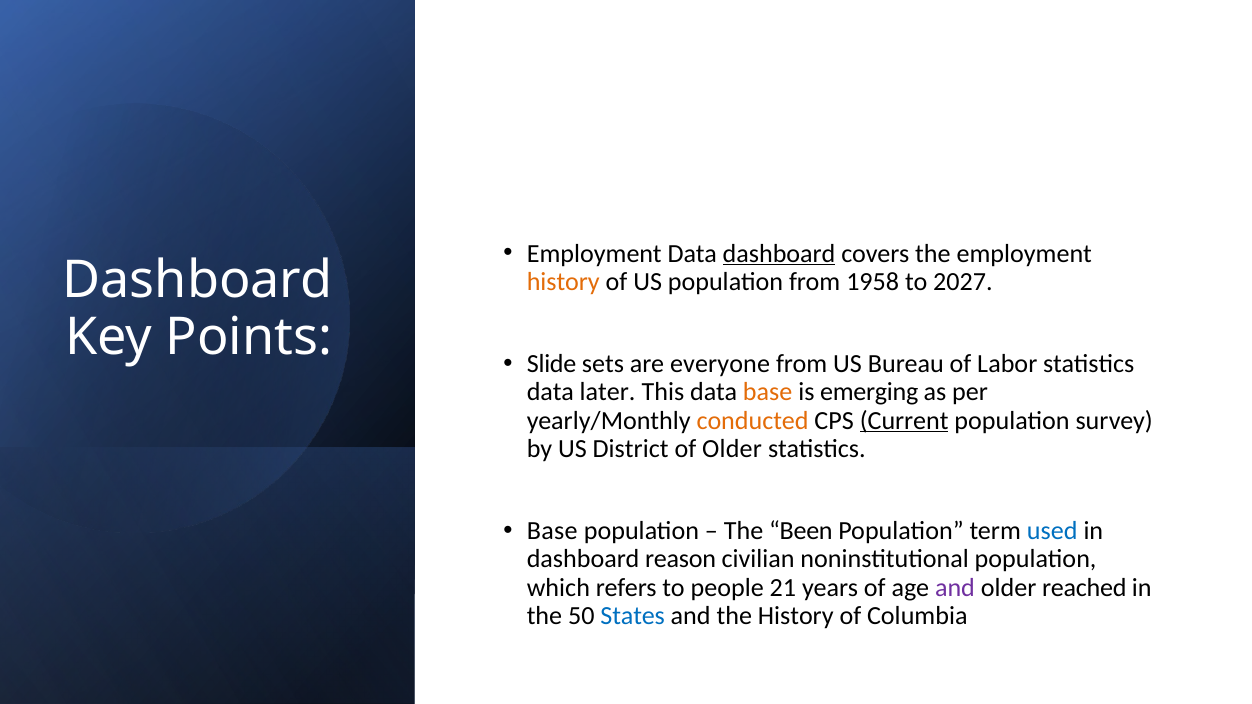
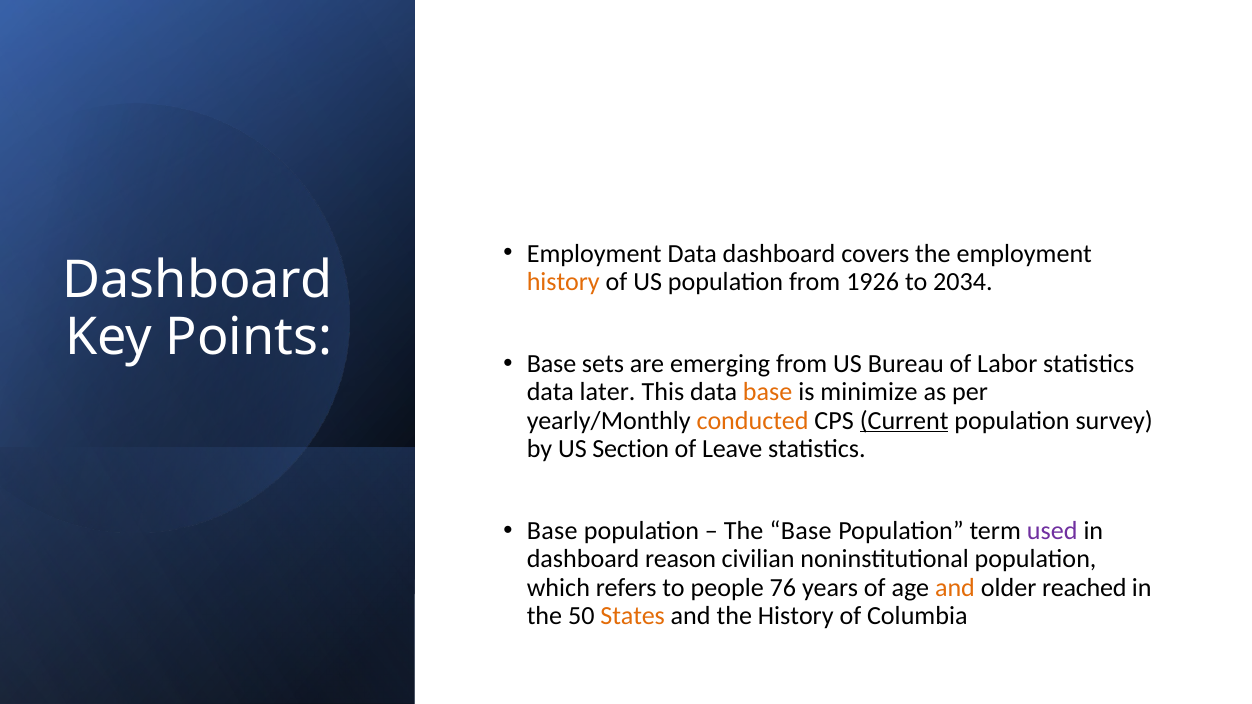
dashboard at (779, 253) underline: present -> none
1958: 1958 -> 1926
2027: 2027 -> 2034
Slide at (552, 364): Slide -> Base
everyone: everyone -> emerging
emerging: emerging -> minimize
District: District -> Section
of Older: Older -> Leave
The Been: Been -> Base
used colour: blue -> purple
21: 21 -> 76
and at (955, 588) colour: purple -> orange
States colour: blue -> orange
